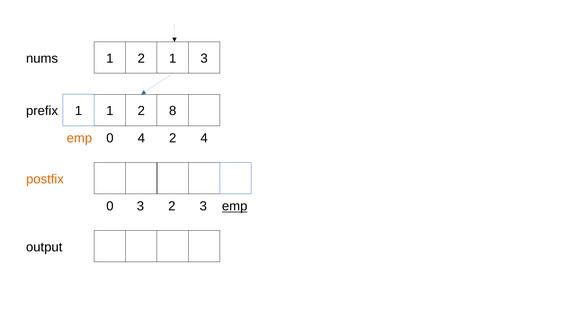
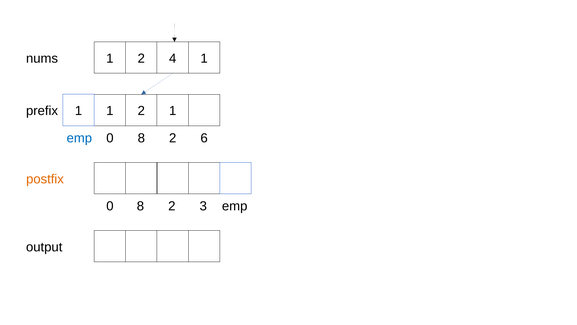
1 1: 1 -> 4
3 at (204, 58): 3 -> 1
1 8: 8 -> 1
emp at (79, 138) colour: orange -> blue
4 at (141, 138): 4 -> 8
2 4: 4 -> 6
3 at (140, 206): 3 -> 8
emp at (235, 206) underline: present -> none
